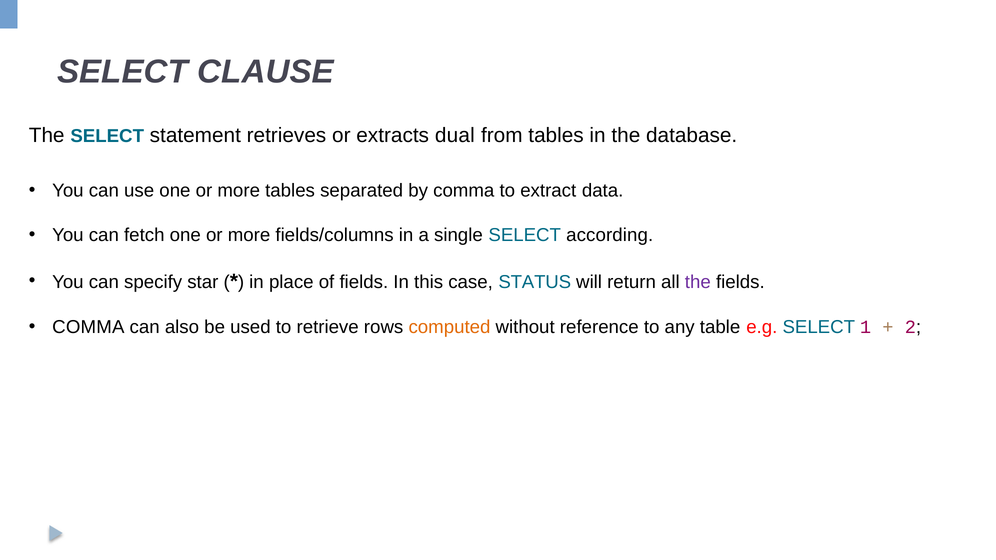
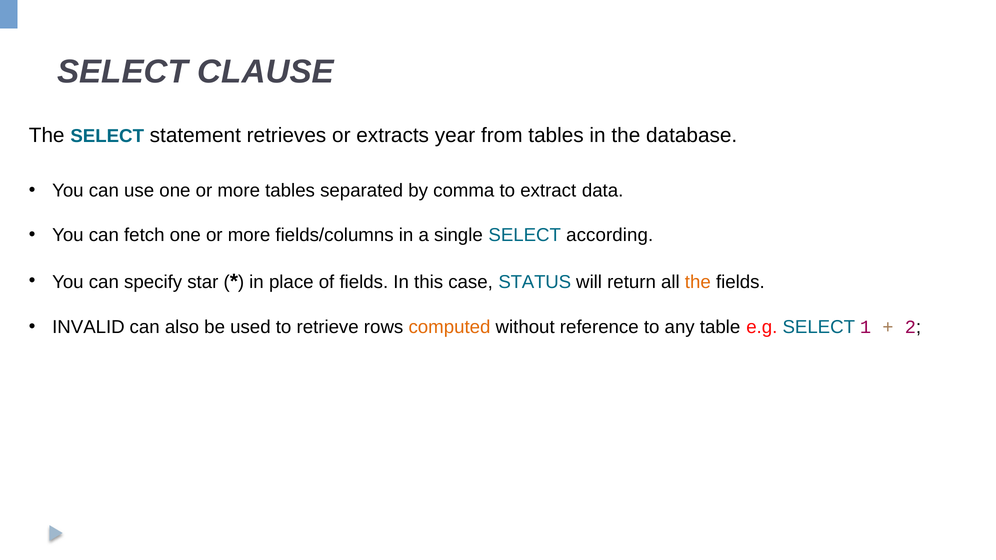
dual: dual -> year
the at (698, 282) colour: purple -> orange
COMMA at (88, 327): COMMA -> INVALID
